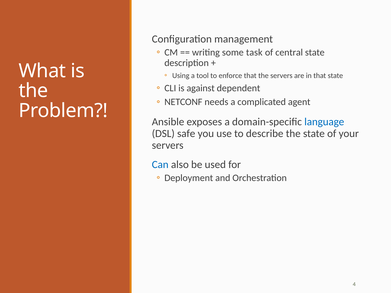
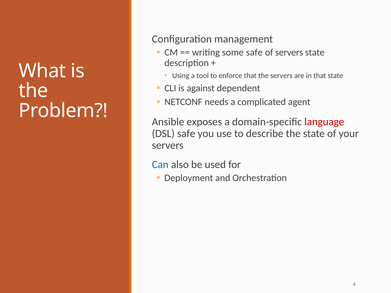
some task: task -> safe
of central: central -> servers
language colour: blue -> red
